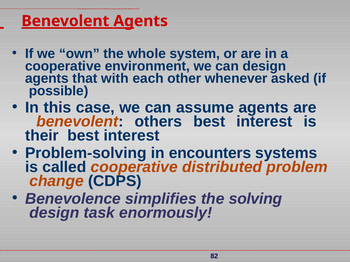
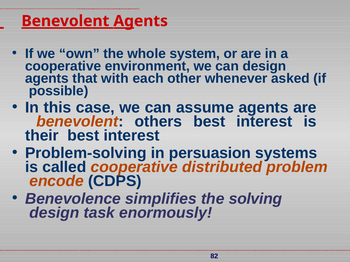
encounters: encounters -> persuasion
change: change -> encode
